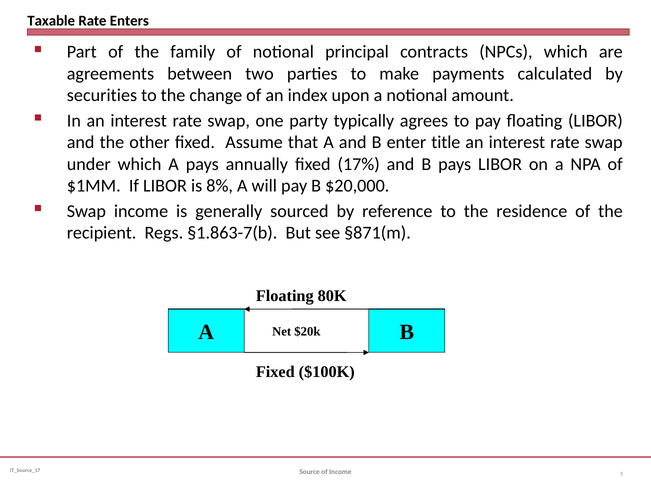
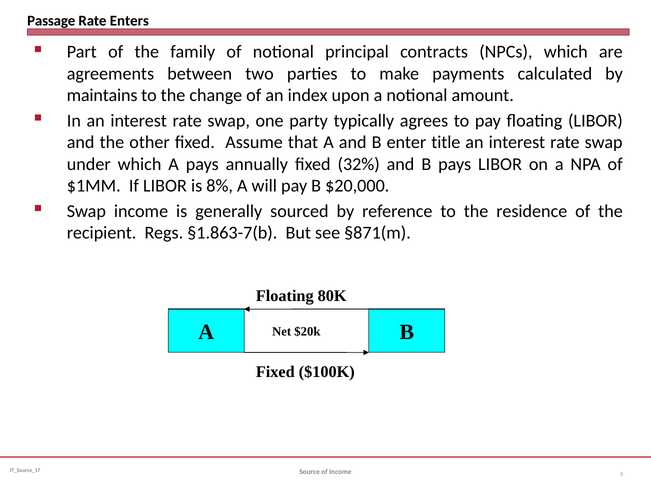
Taxable: Taxable -> Passage
securities: securities -> maintains
17%: 17% -> 32%
